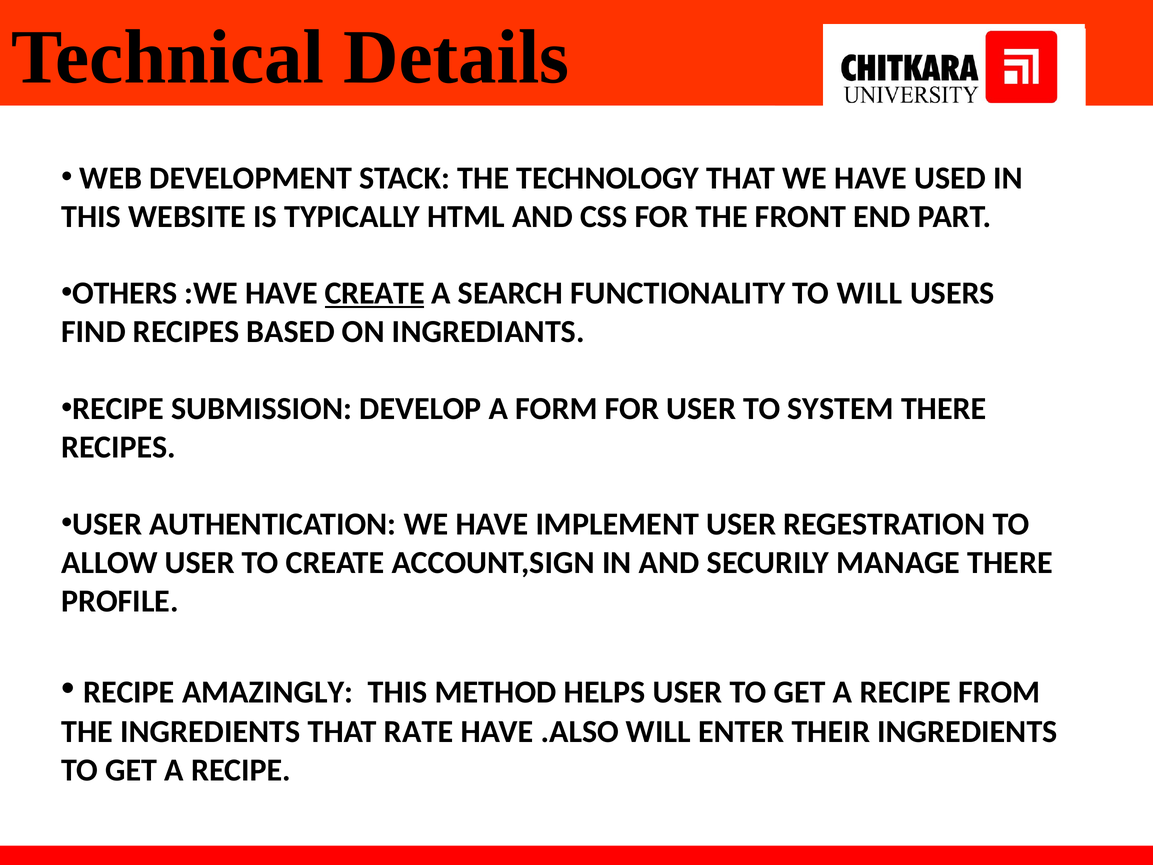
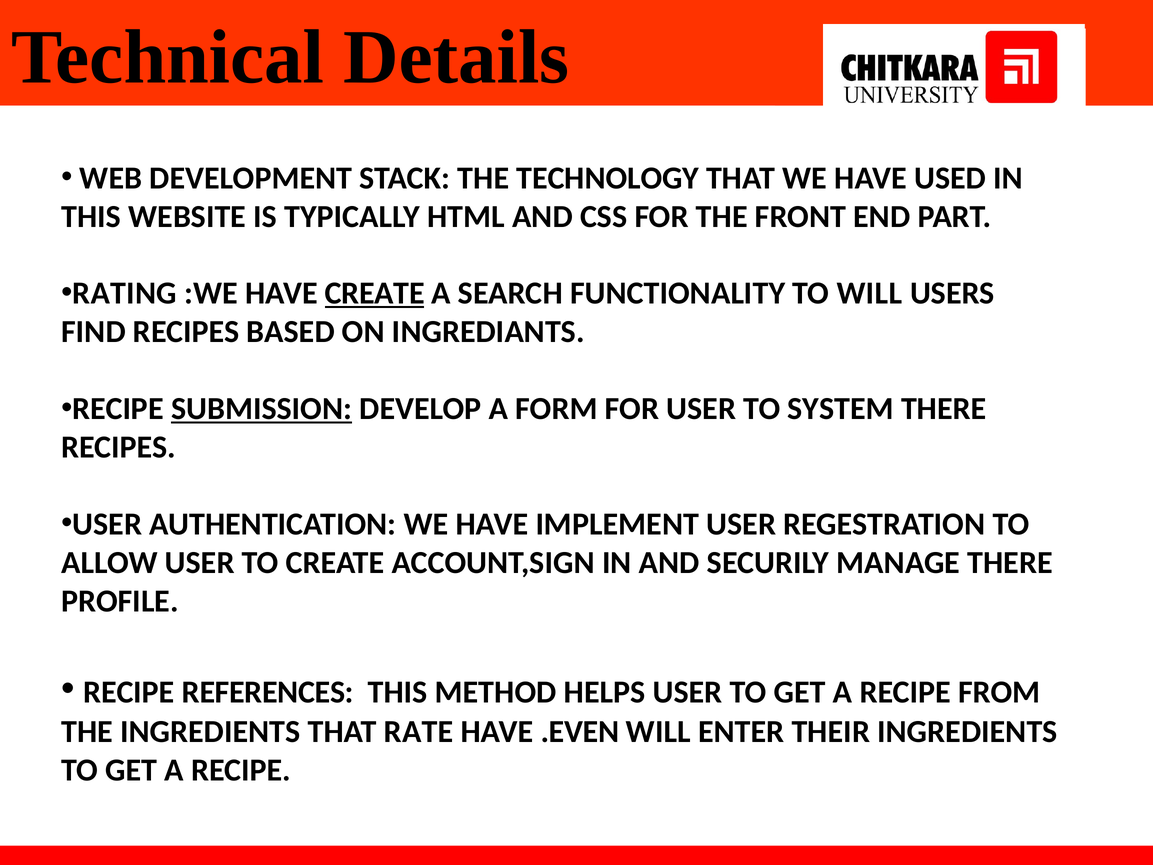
OTHERS: OTHERS -> RATING
SUBMISSION underline: none -> present
AMAZINGLY: AMAZINGLY -> REFERENCES
.ALSO: .ALSO -> .EVEN
